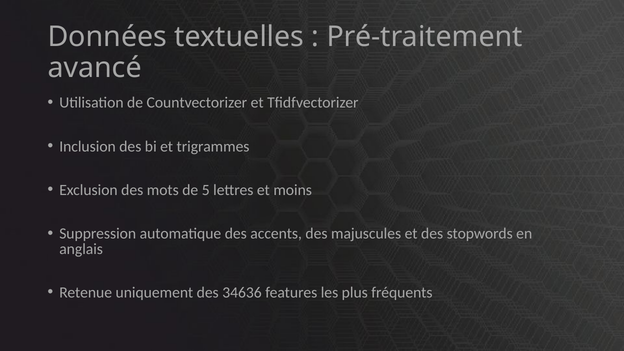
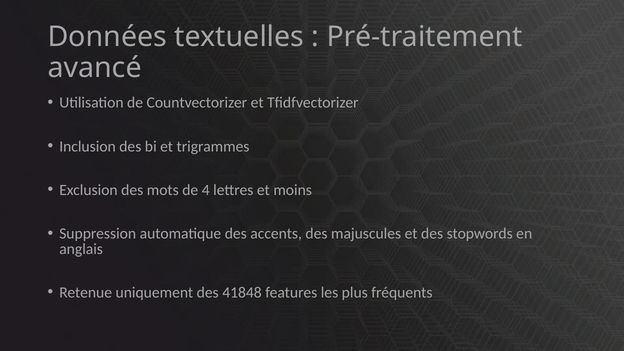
5: 5 -> 4
34636: 34636 -> 41848
